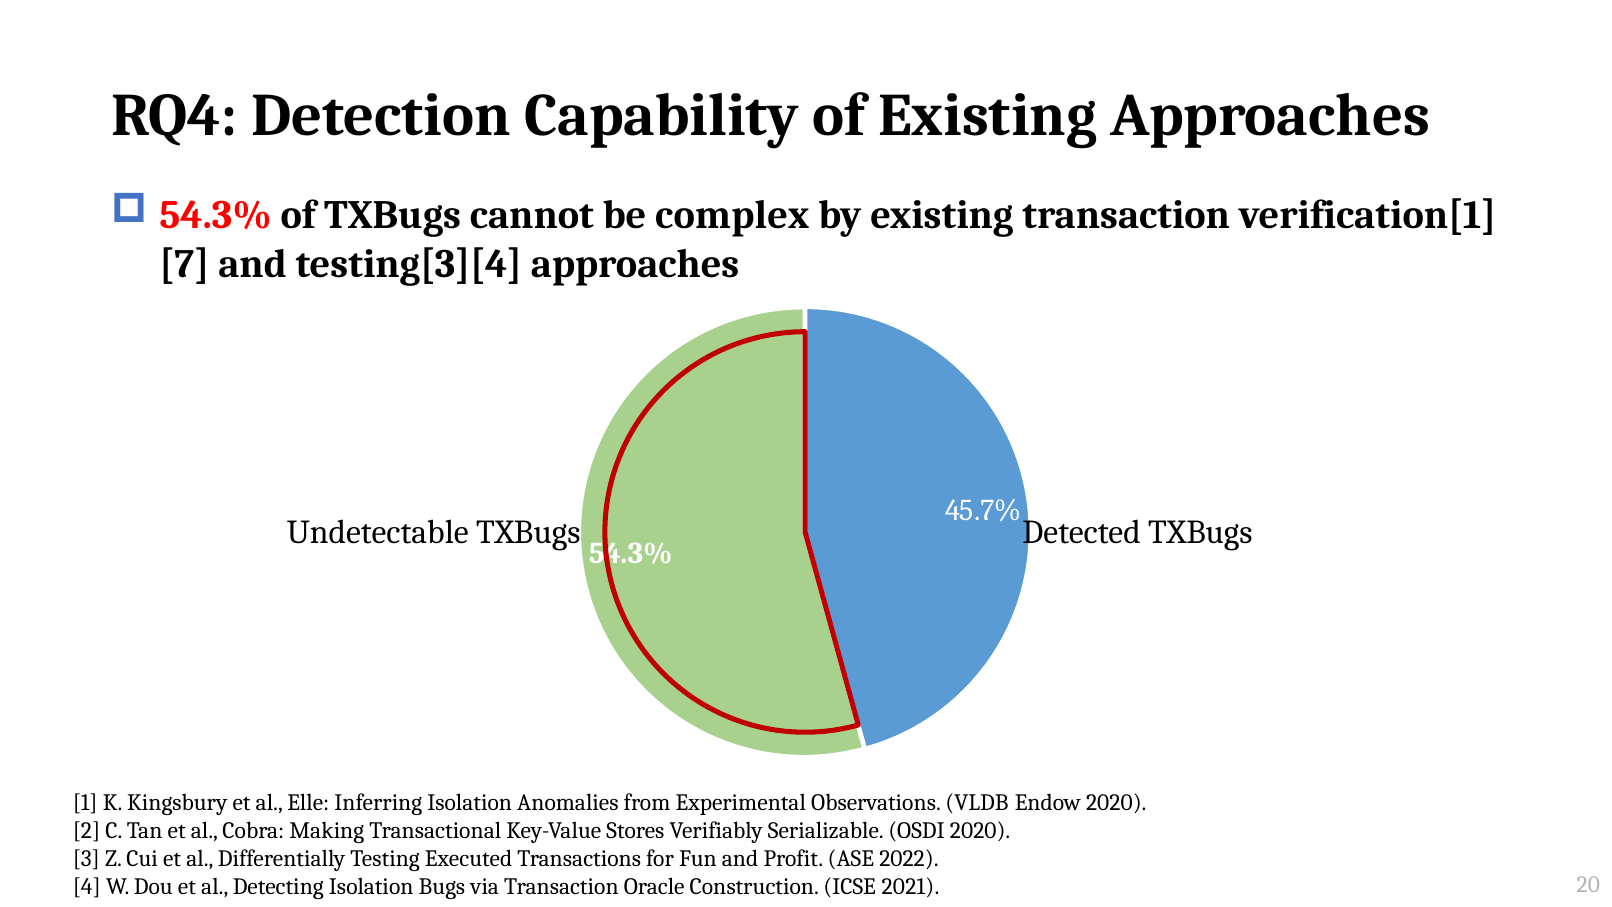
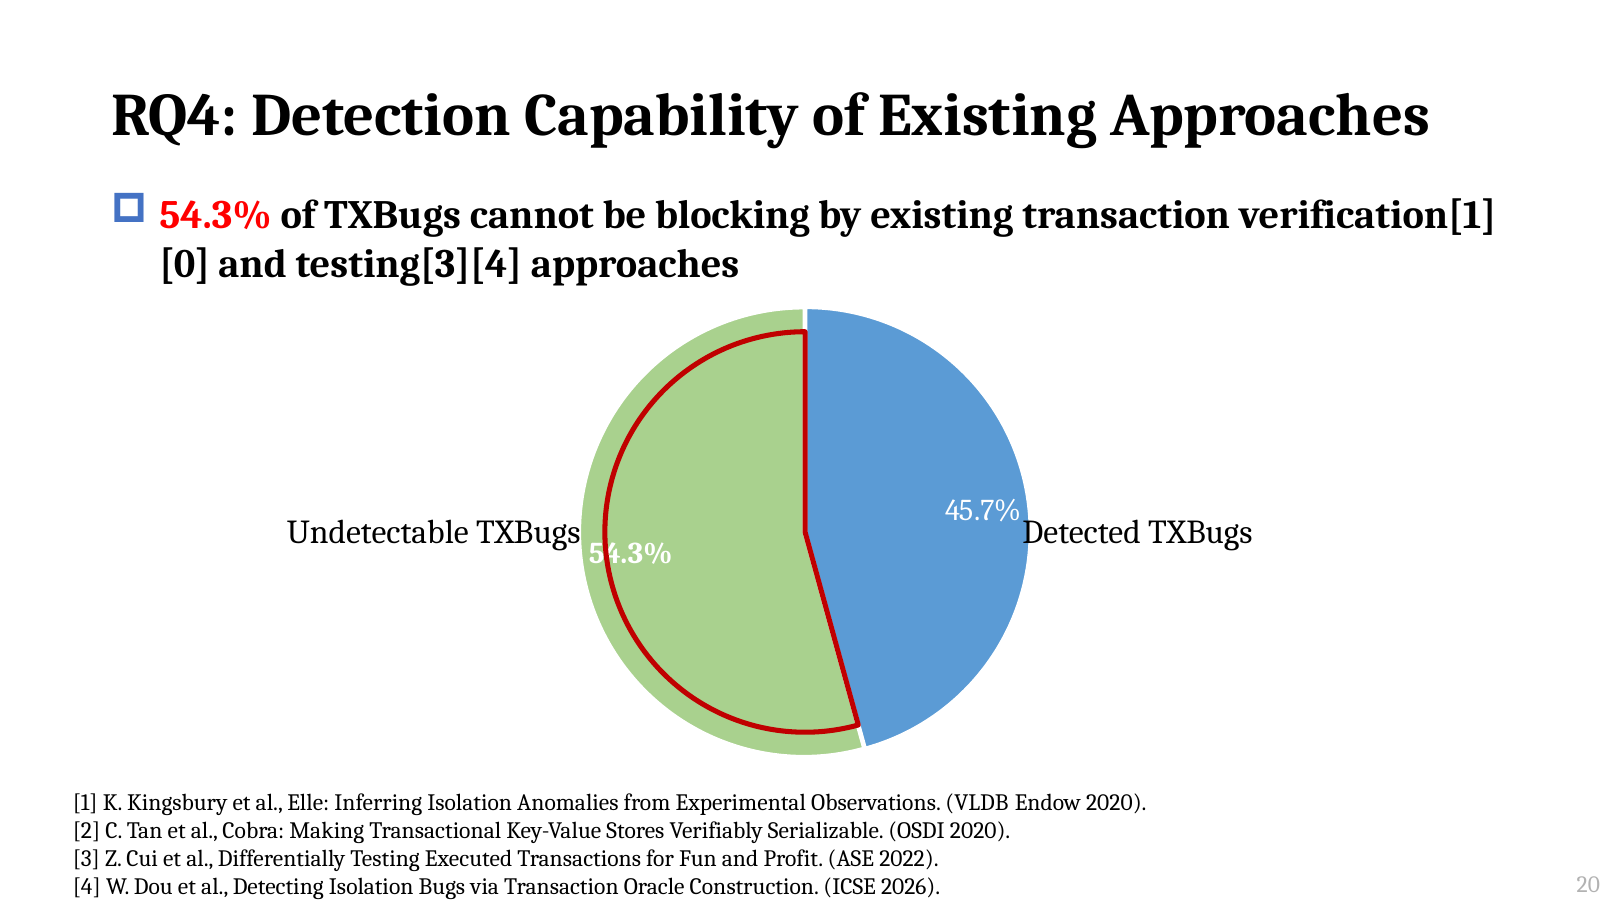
complex: complex -> blocking
7: 7 -> 0
2021: 2021 -> 2026
